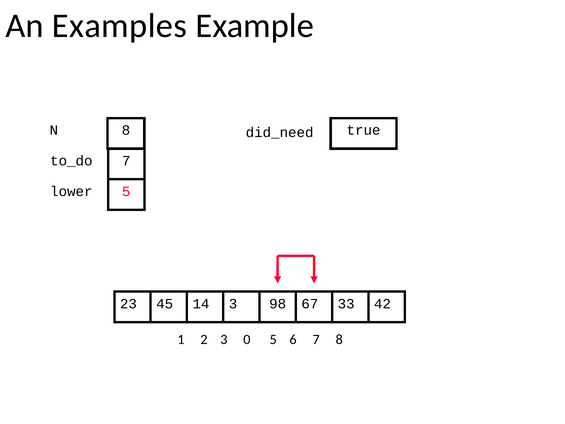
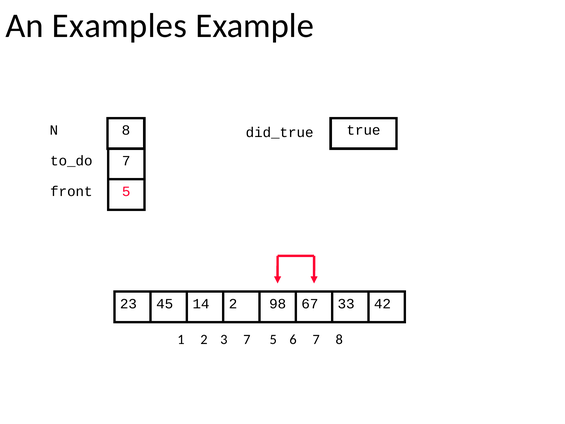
did_need: did_need -> did_true
lower: lower -> front
45 3: 3 -> 2
3 0: 0 -> 7
